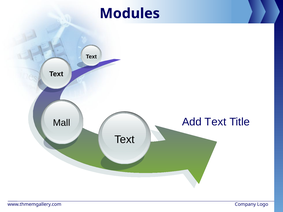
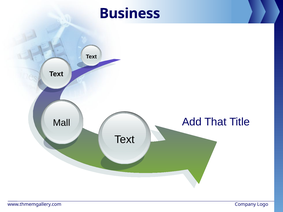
Modules: Modules -> Business
Add Text: Text -> That
